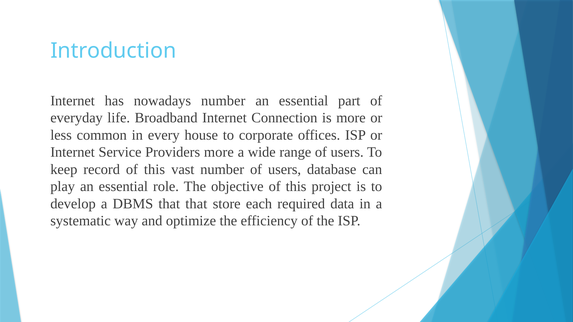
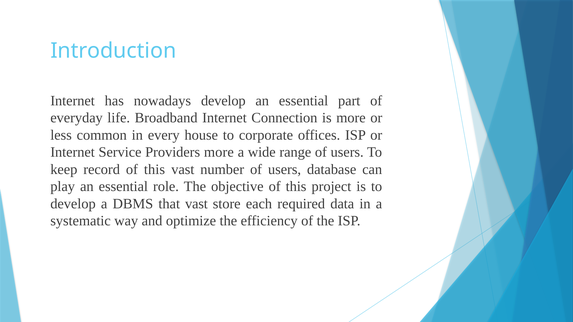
nowadays number: number -> develop
that that: that -> vast
